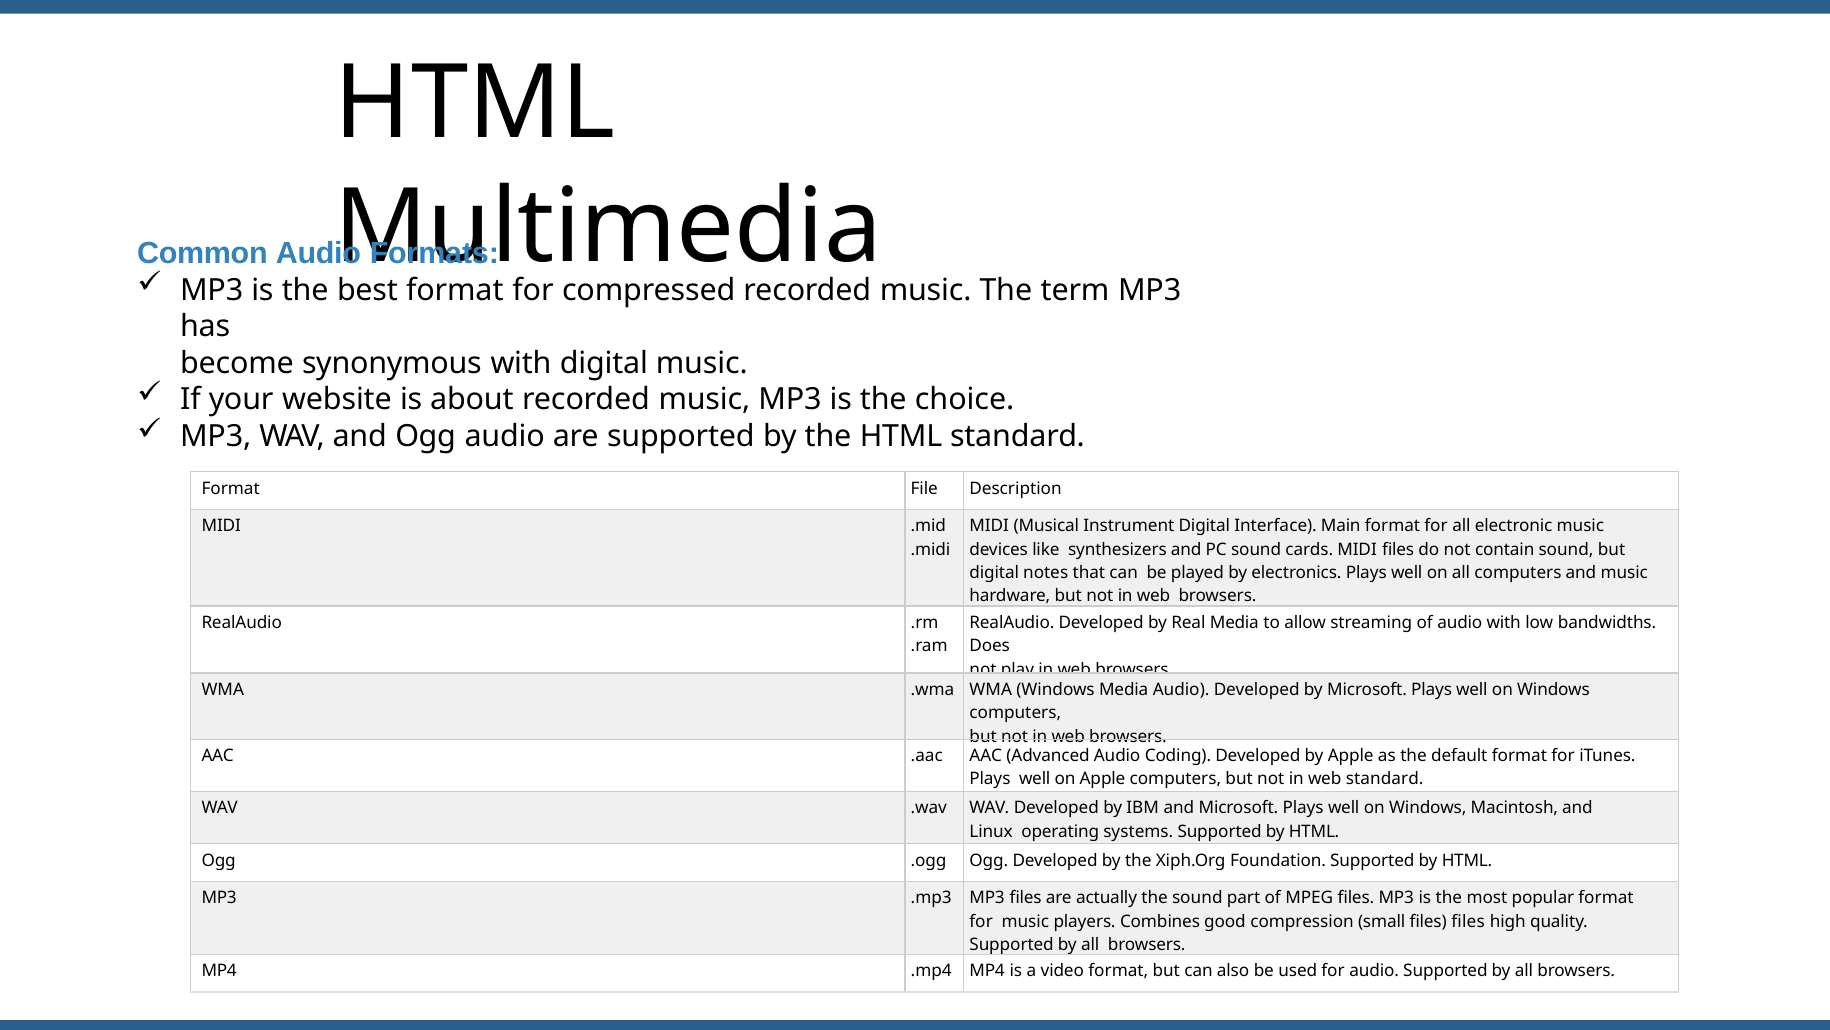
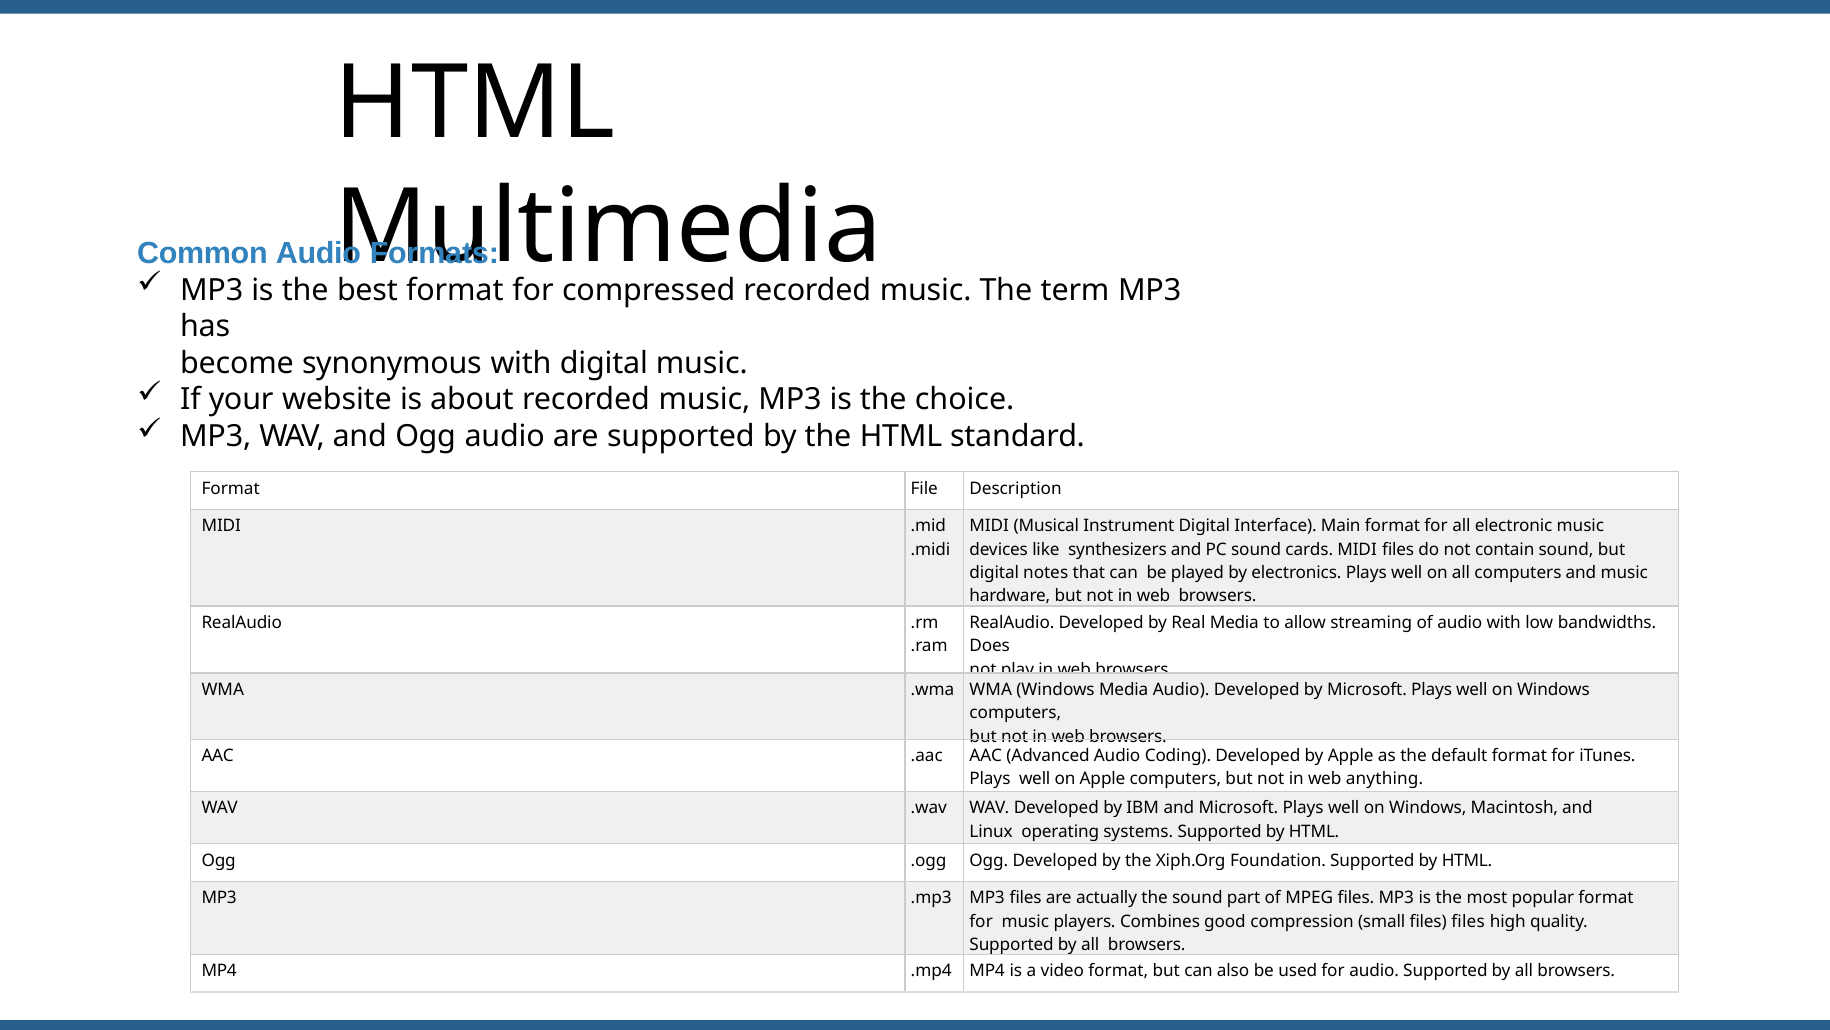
web standard: standard -> anything
